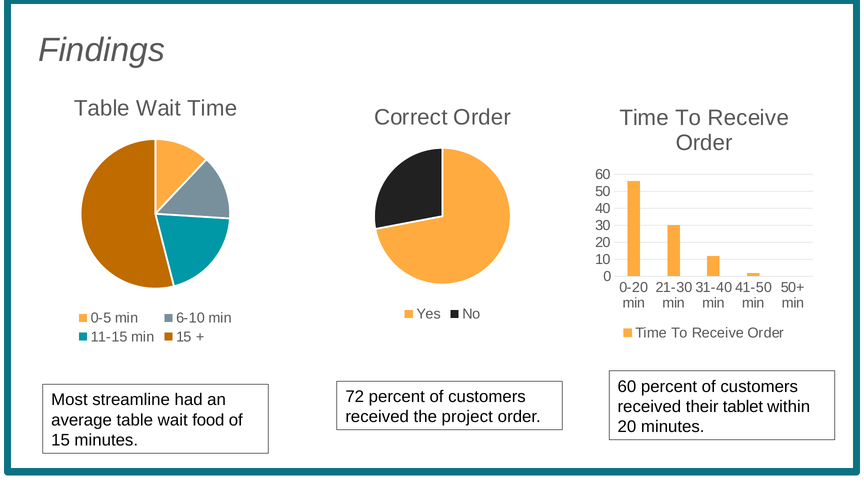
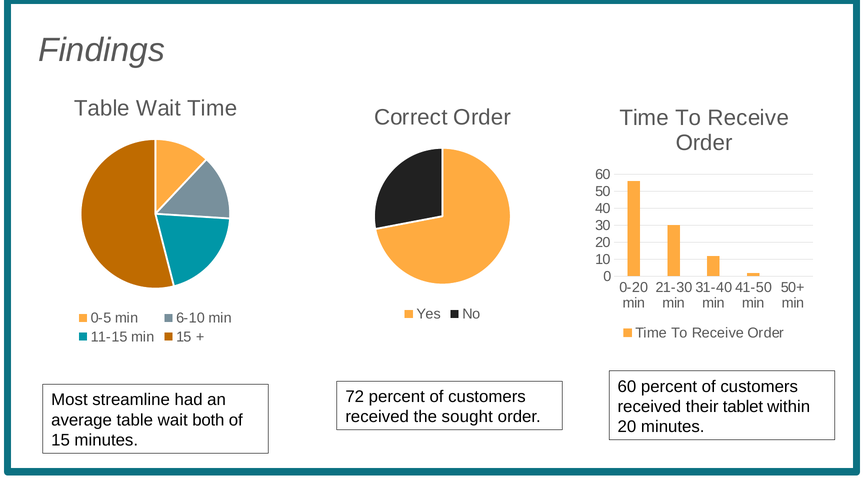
project: project -> sought
food: food -> both
